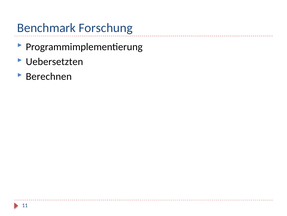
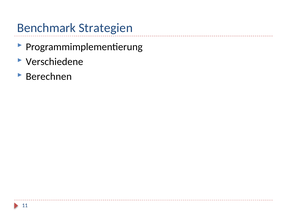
Forschung: Forschung -> Strategien
Uebersetzten: Uebersetzten -> Verschiedene
